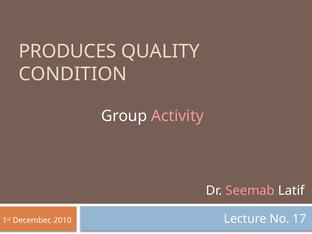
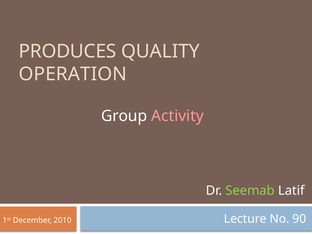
CONDITION: CONDITION -> OPERATION
Seemab colour: pink -> light green
17: 17 -> 90
